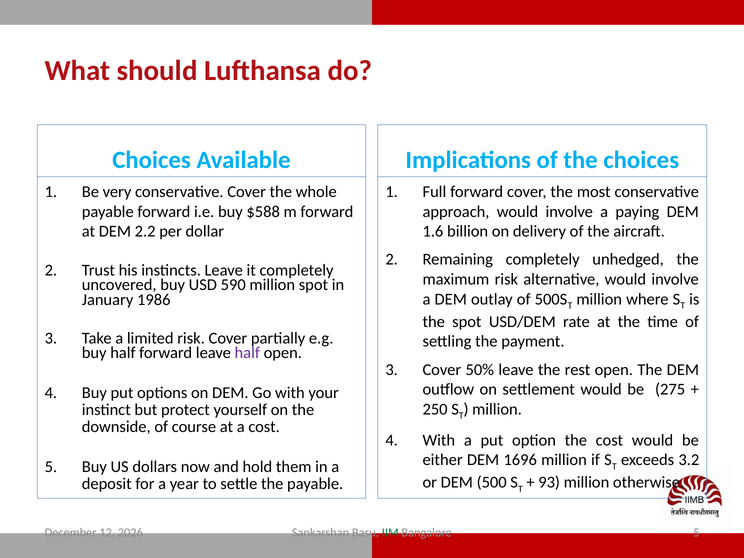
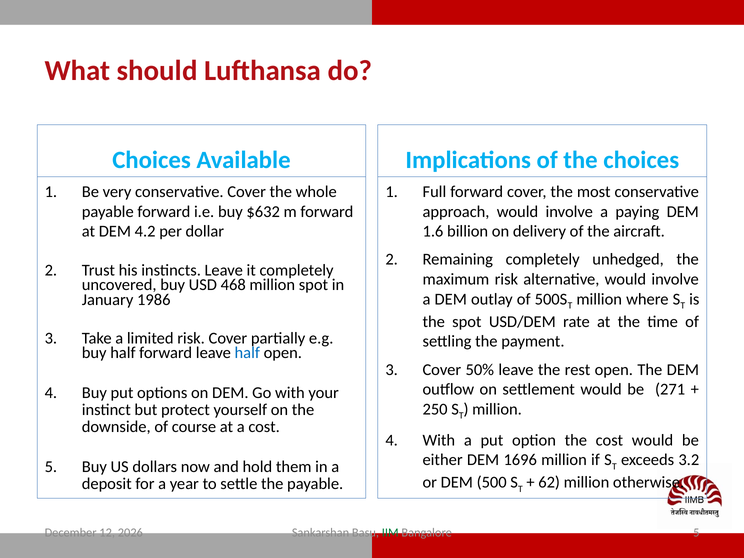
$588: $588 -> $632
2.2: 2.2 -> 4.2
590: 590 -> 468
half at (247, 353) colour: purple -> blue
275: 275 -> 271
93: 93 -> 62
